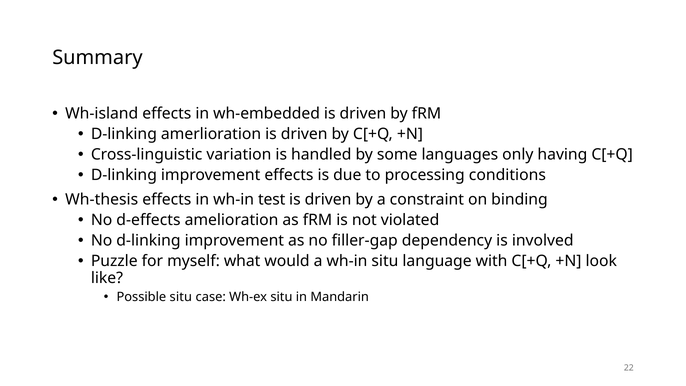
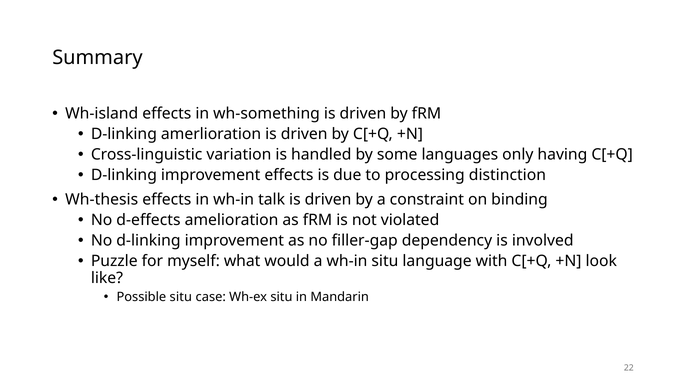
wh-embedded: wh-embedded -> wh-something
conditions: conditions -> distinction
test: test -> talk
